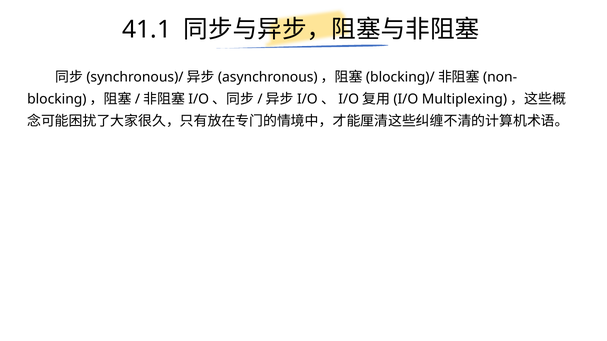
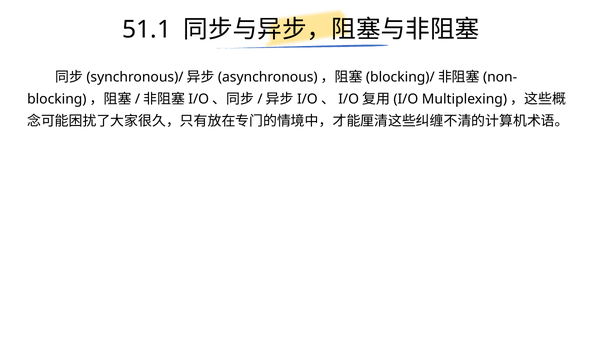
41.1: 41.1 -> 51.1
